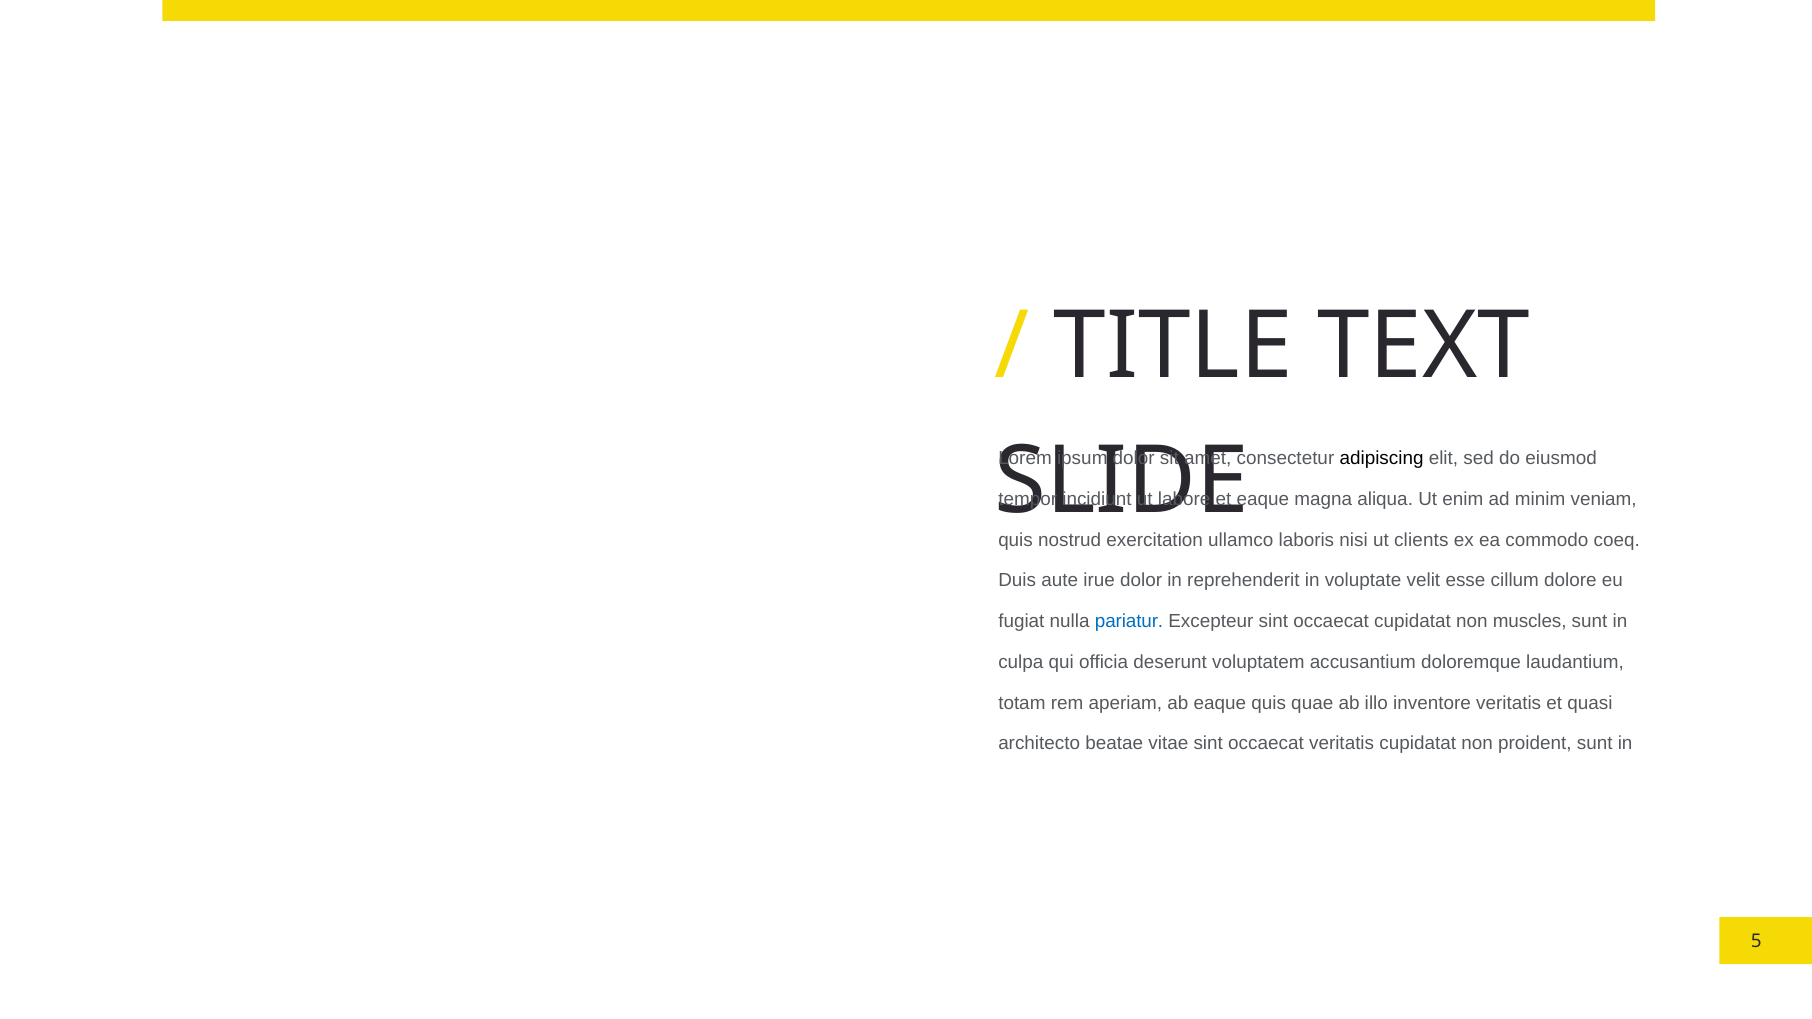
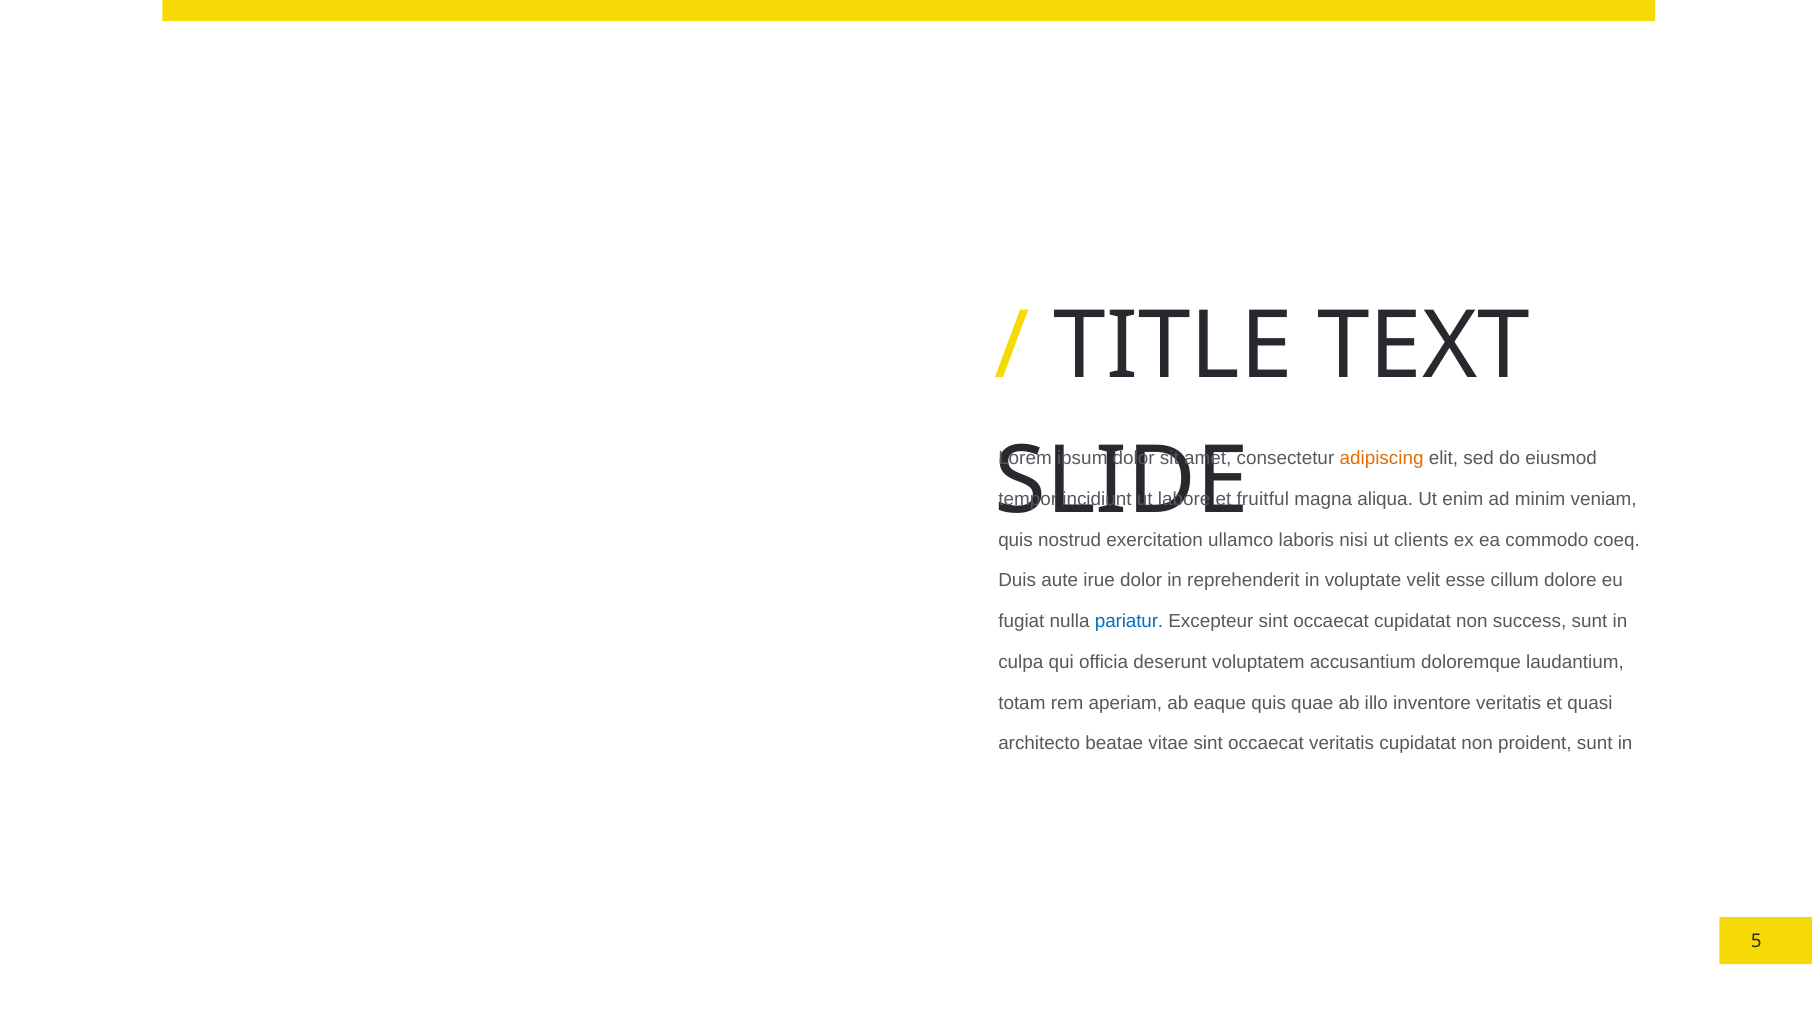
adipiscing colour: black -> orange
eaque at (1263, 499): eaque -> fruitful
muscles: muscles -> success
